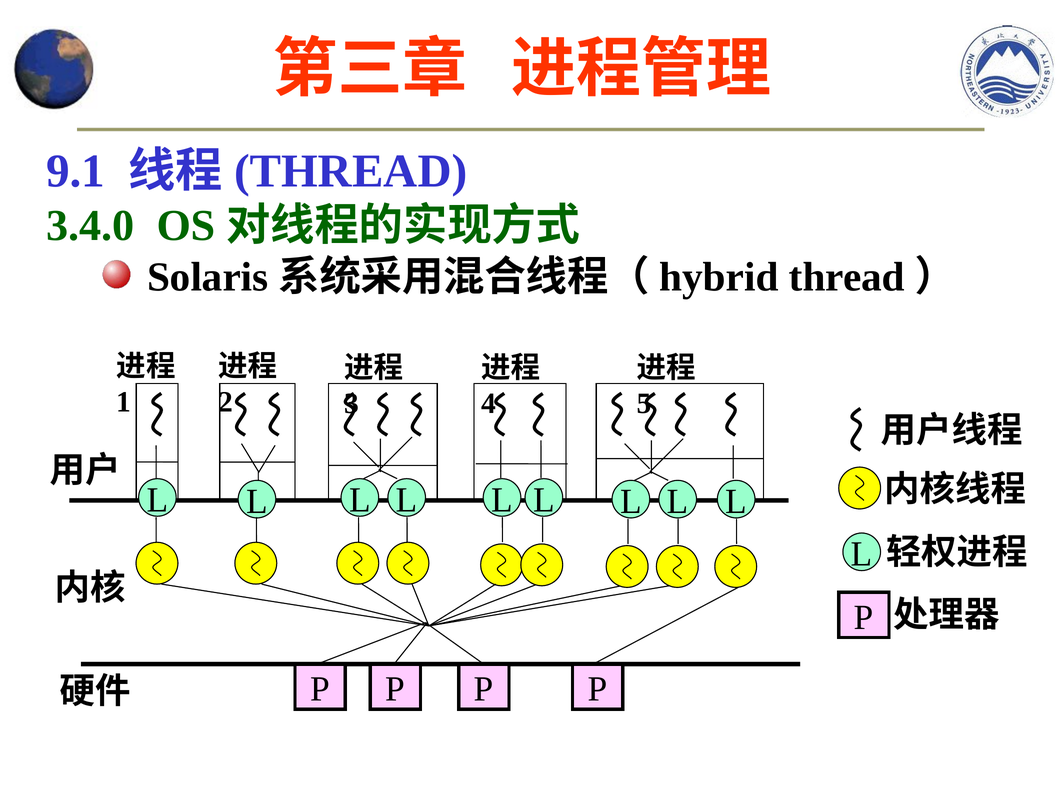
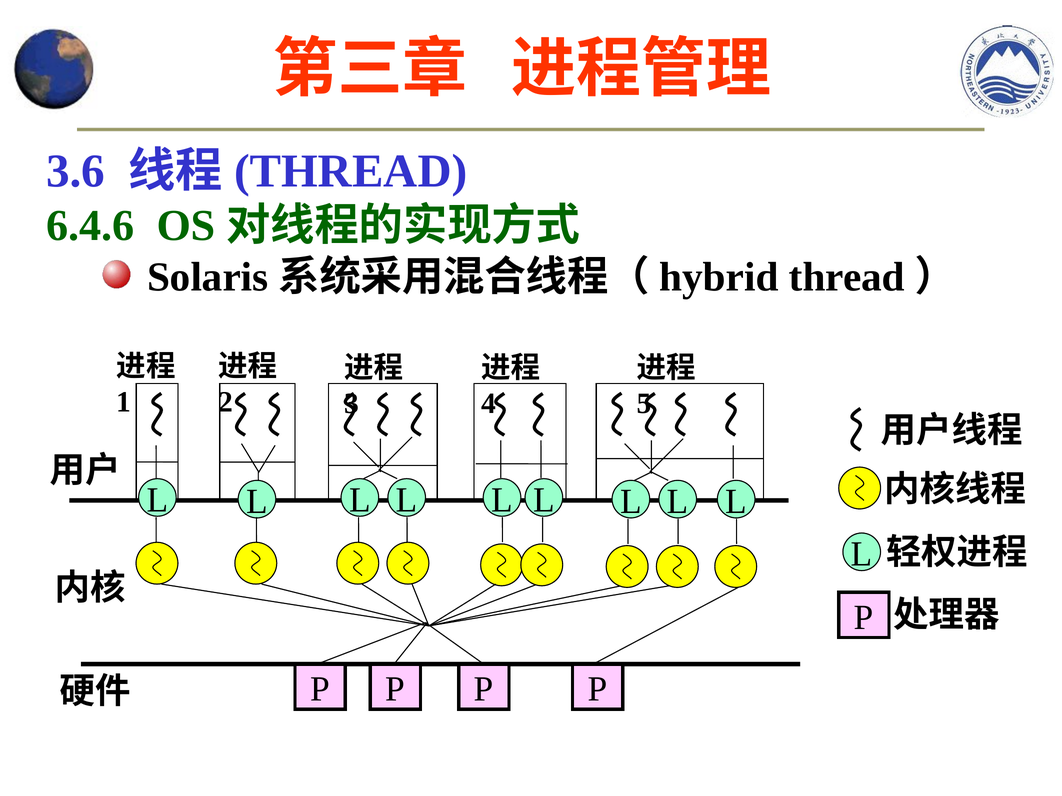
9.1: 9.1 -> 3.6
3.4.0: 3.4.0 -> 6.4.6
